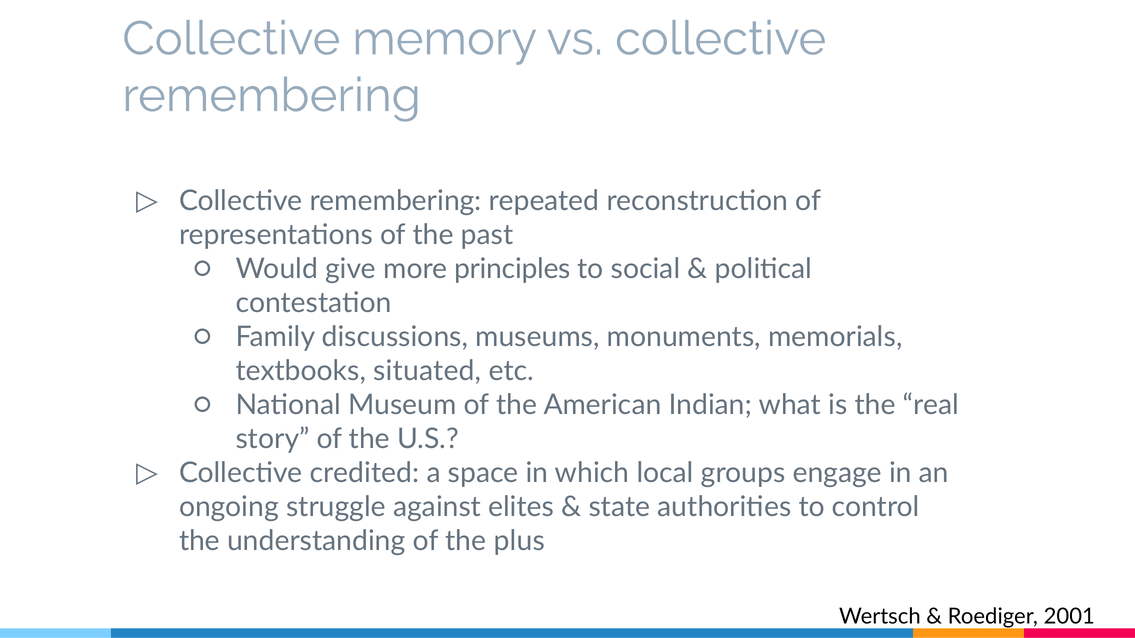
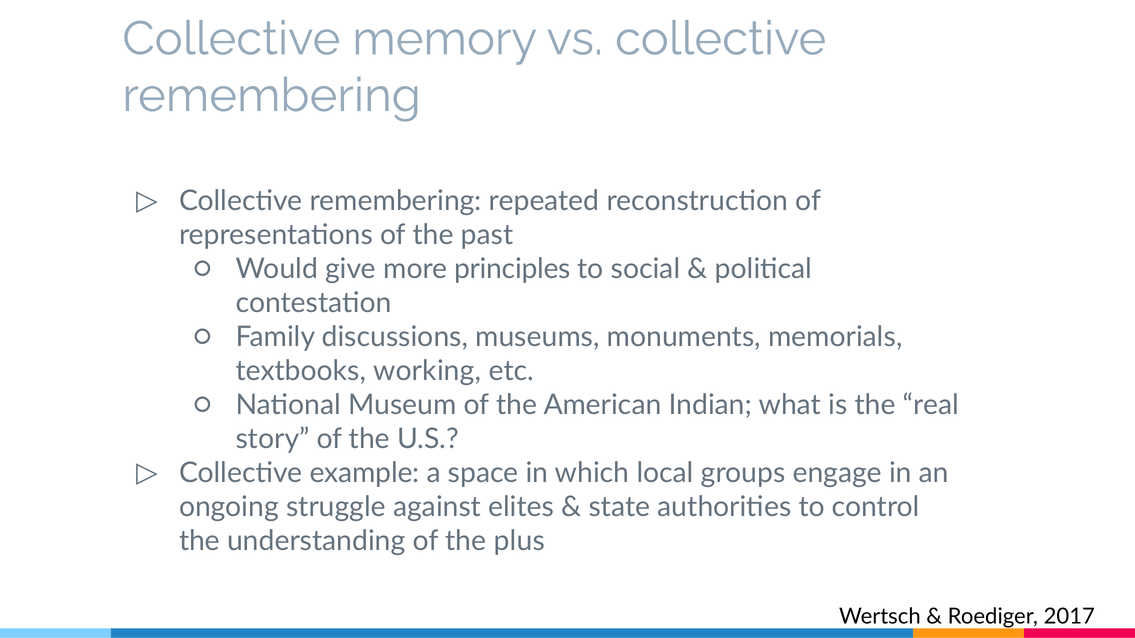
situated: situated -> working
credited: credited -> example
2001: 2001 -> 2017
